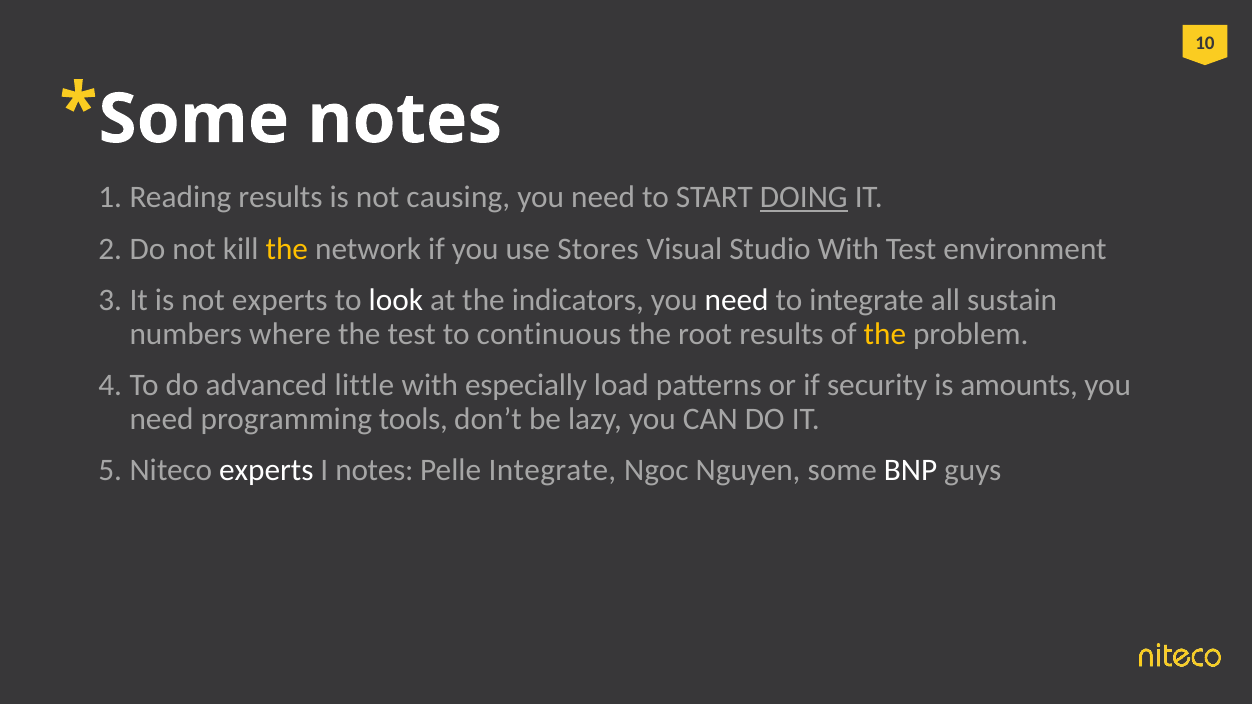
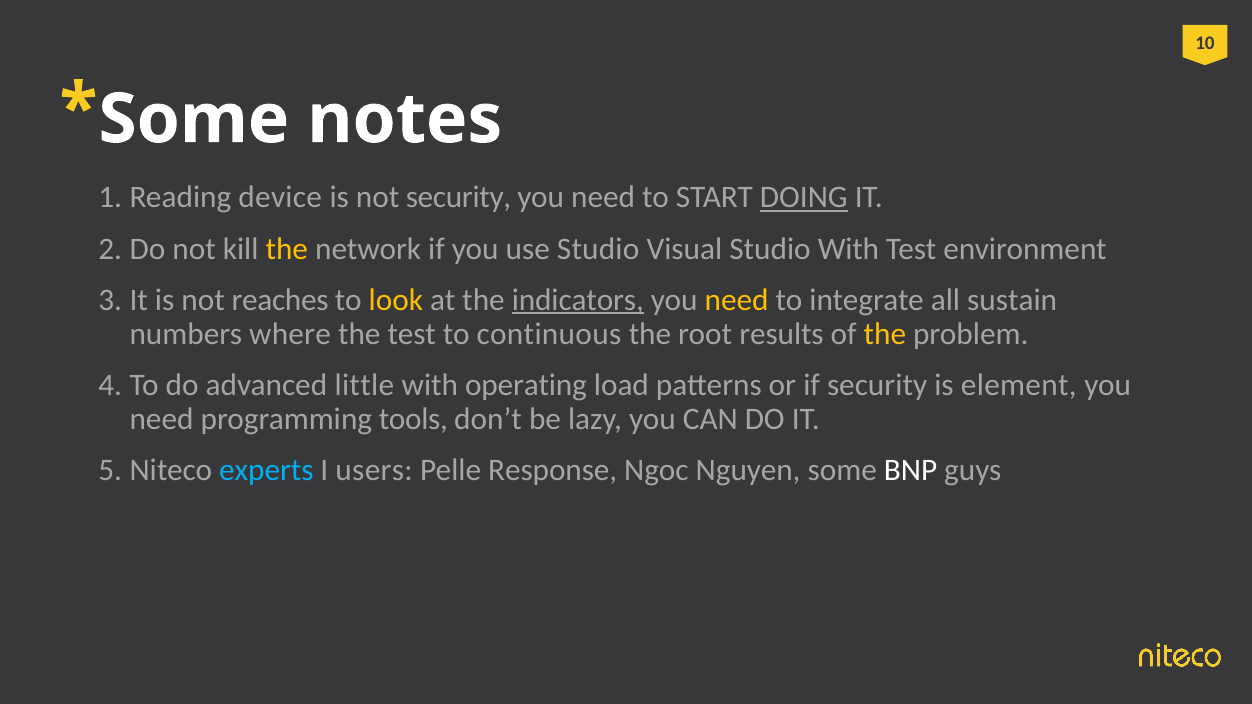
results at (280, 198): results -> device
not causing: causing -> security
use Stores: Stores -> Studio
not experts: experts -> reaches
look colour: white -> yellow
indicators underline: none -> present
need at (737, 300) colour: white -> yellow
especially: especially -> operating
amounts: amounts -> element
experts at (266, 470) colour: white -> light blue
I notes: notes -> users
Pelle Integrate: Integrate -> Response
